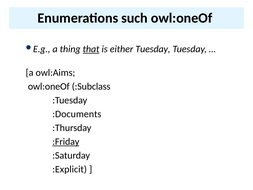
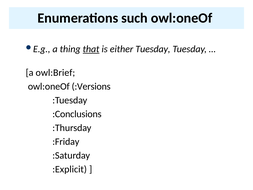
owl:Aims: owl:Aims -> owl:Brief
:Subclass: :Subclass -> :Versions
:Documents: :Documents -> :Conclusions
:Friday underline: present -> none
